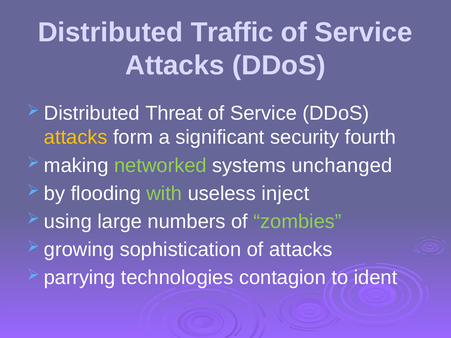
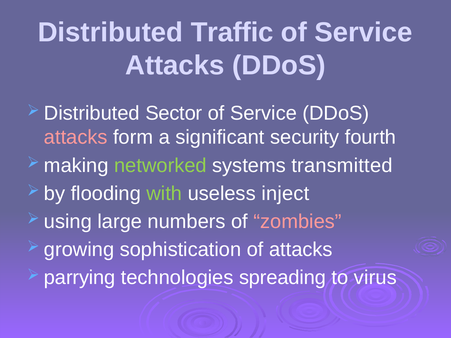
Threat: Threat -> Sector
attacks at (76, 137) colour: yellow -> pink
unchanged: unchanged -> transmitted
zombies colour: light green -> pink
contagion: contagion -> spreading
ident: ident -> virus
